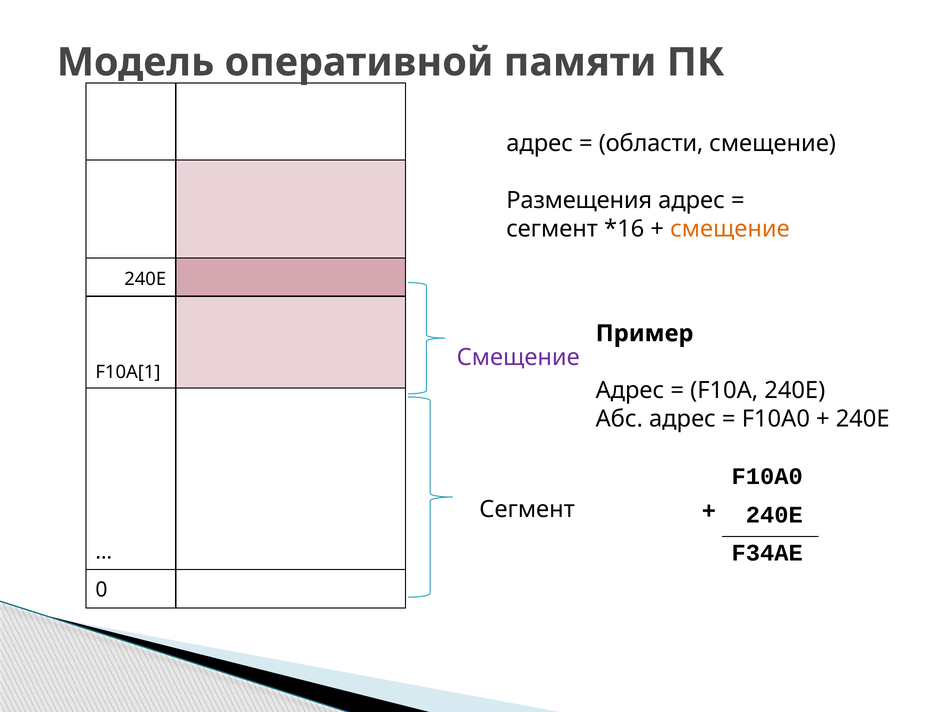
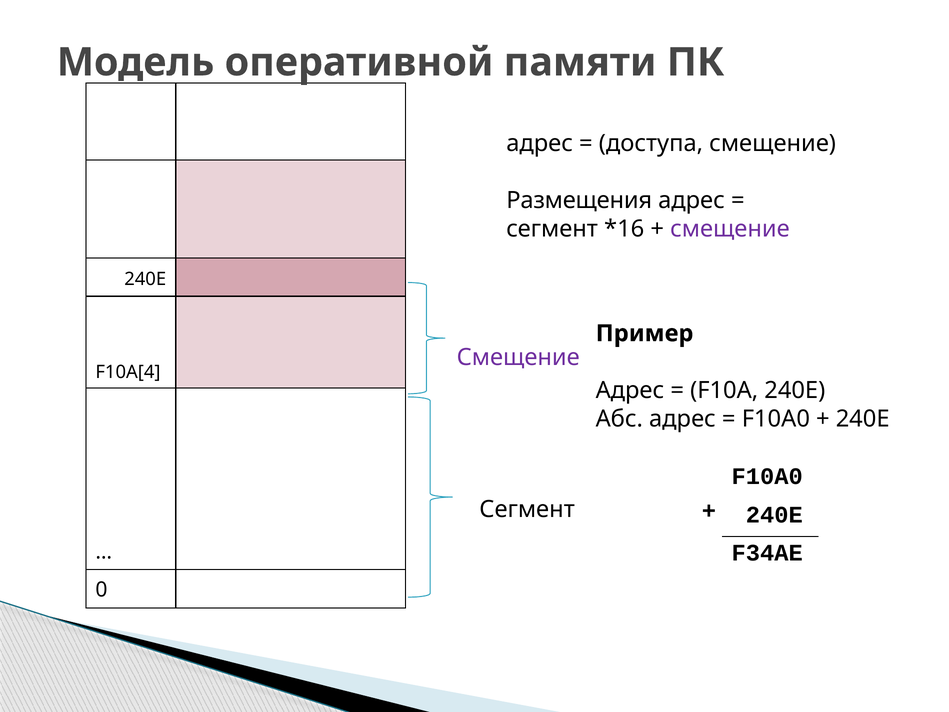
области: области -> доступа
смещение at (730, 229) colour: orange -> purple
F10A[1: F10A[1 -> F10A[4
